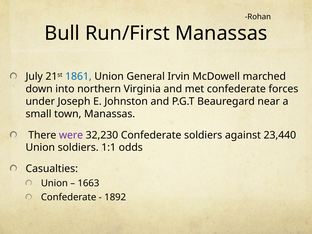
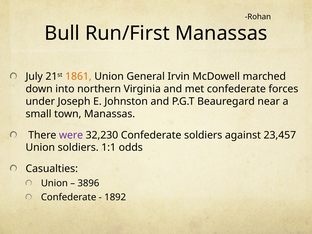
1861 colour: blue -> orange
23,440: 23,440 -> 23,457
1663: 1663 -> 3896
